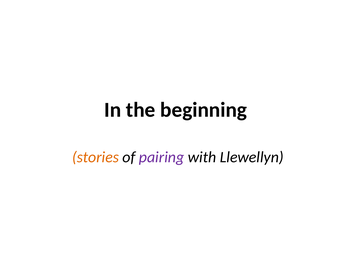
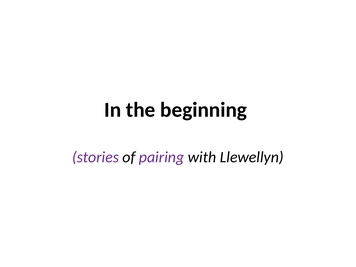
stories colour: orange -> purple
